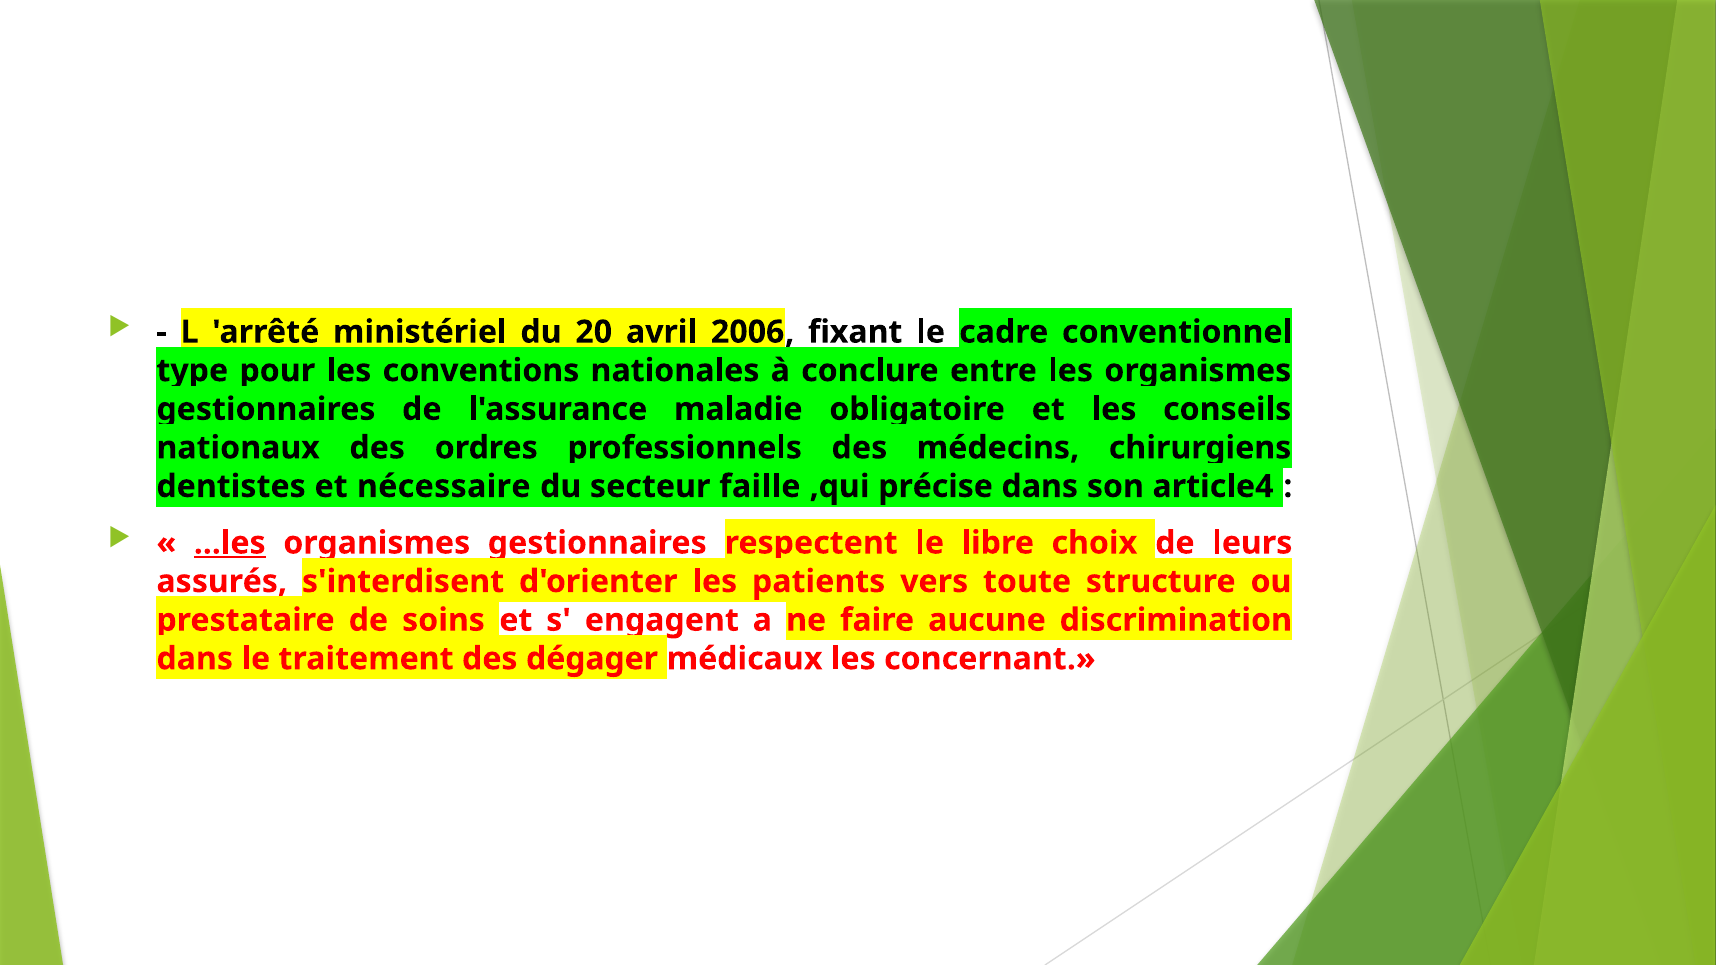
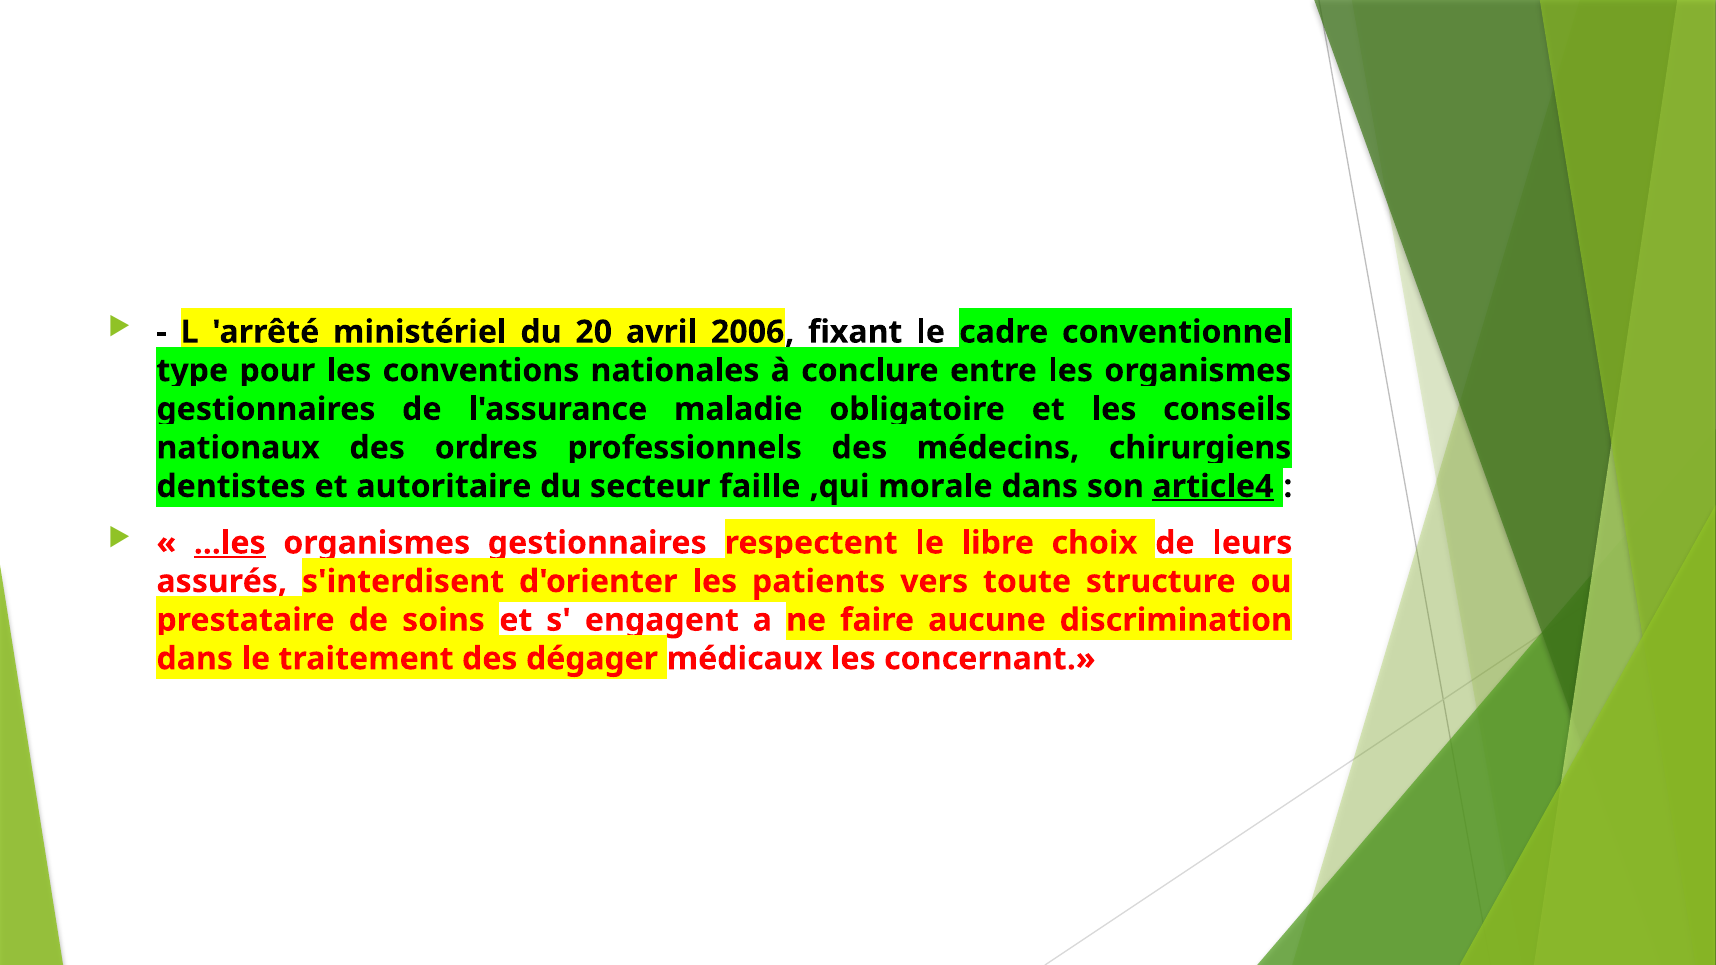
nécessaire: nécessaire -> autoritaire
précise: précise -> morale
article4 underline: none -> present
